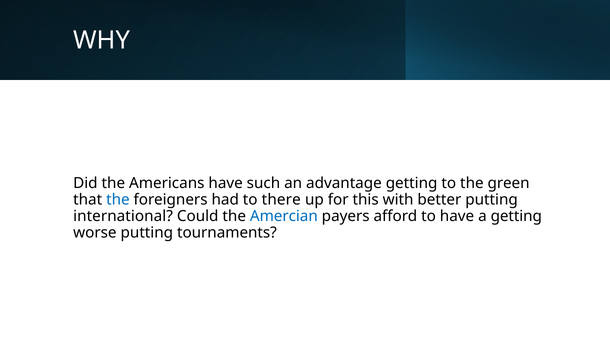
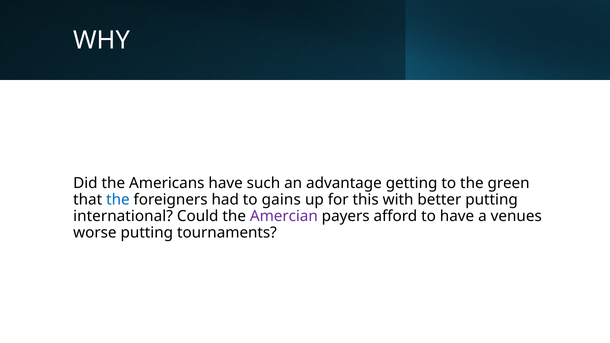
there: there -> gains
Amercian colour: blue -> purple
a getting: getting -> venues
